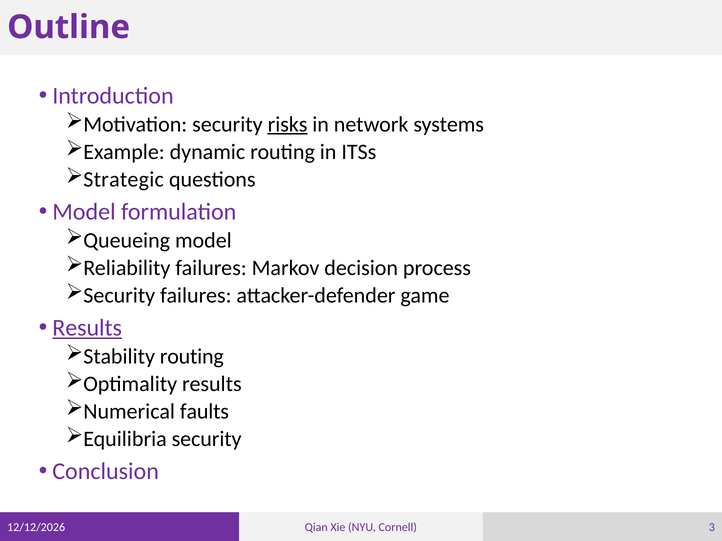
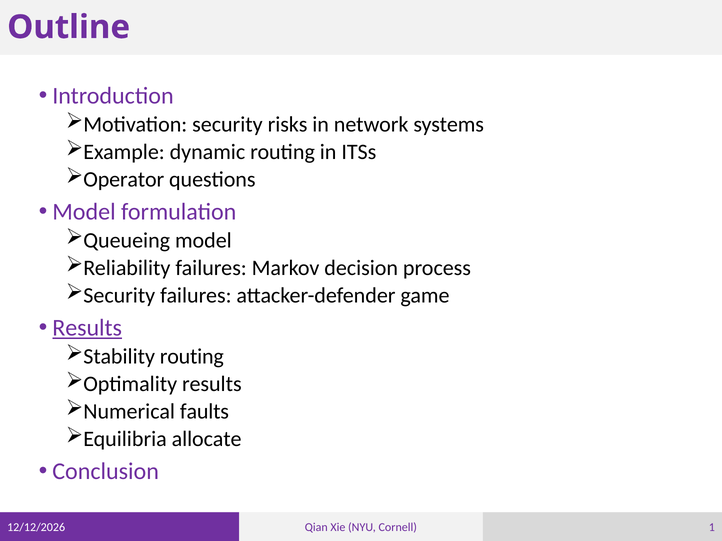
risks underline: present -> none
Strategic: Strategic -> Operator
Equilibria security: security -> allocate
3: 3 -> 1
